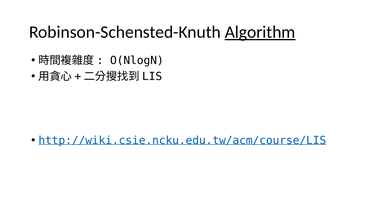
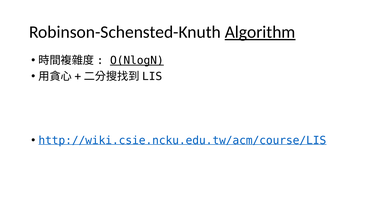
O(NlogN underline: none -> present
